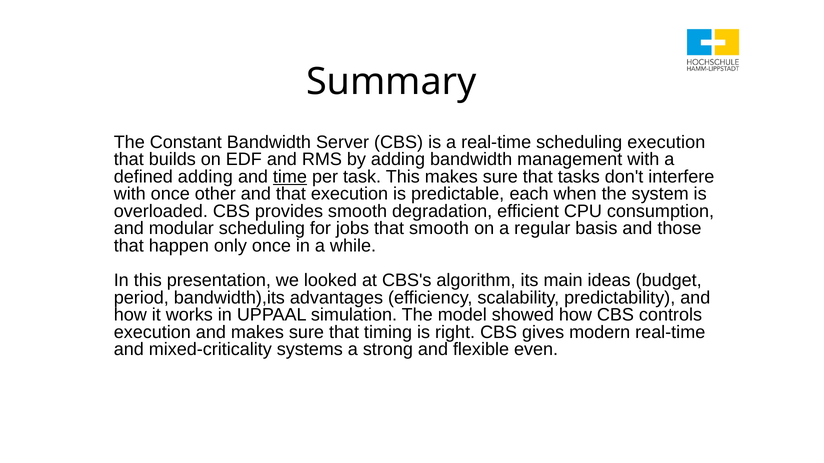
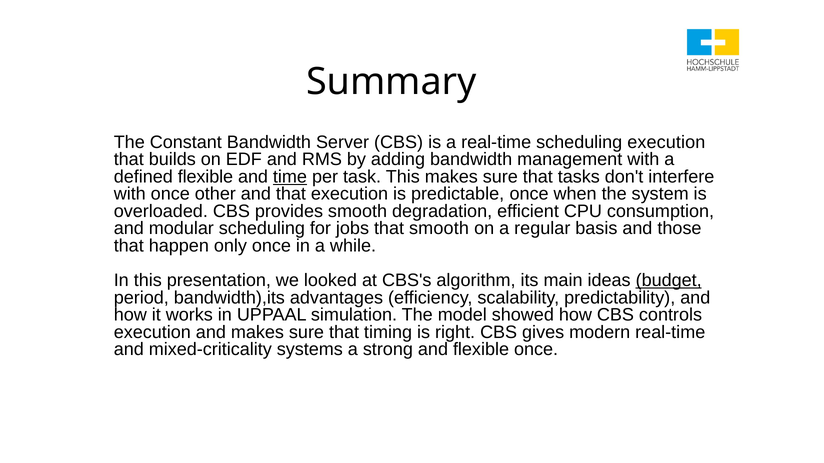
defined adding: adding -> flexible
predictable each: each -> once
budget underline: none -> present
flexible even: even -> once
